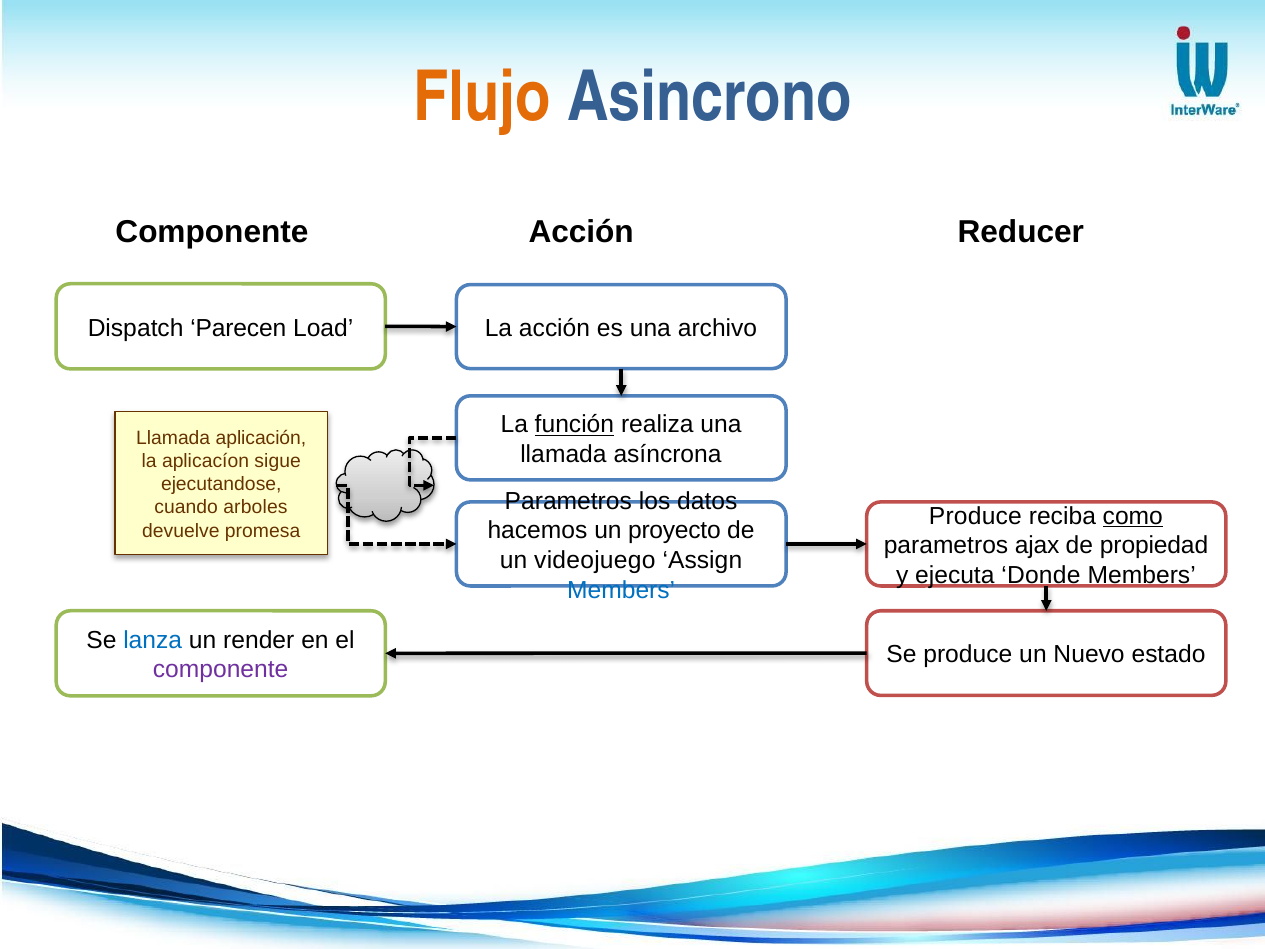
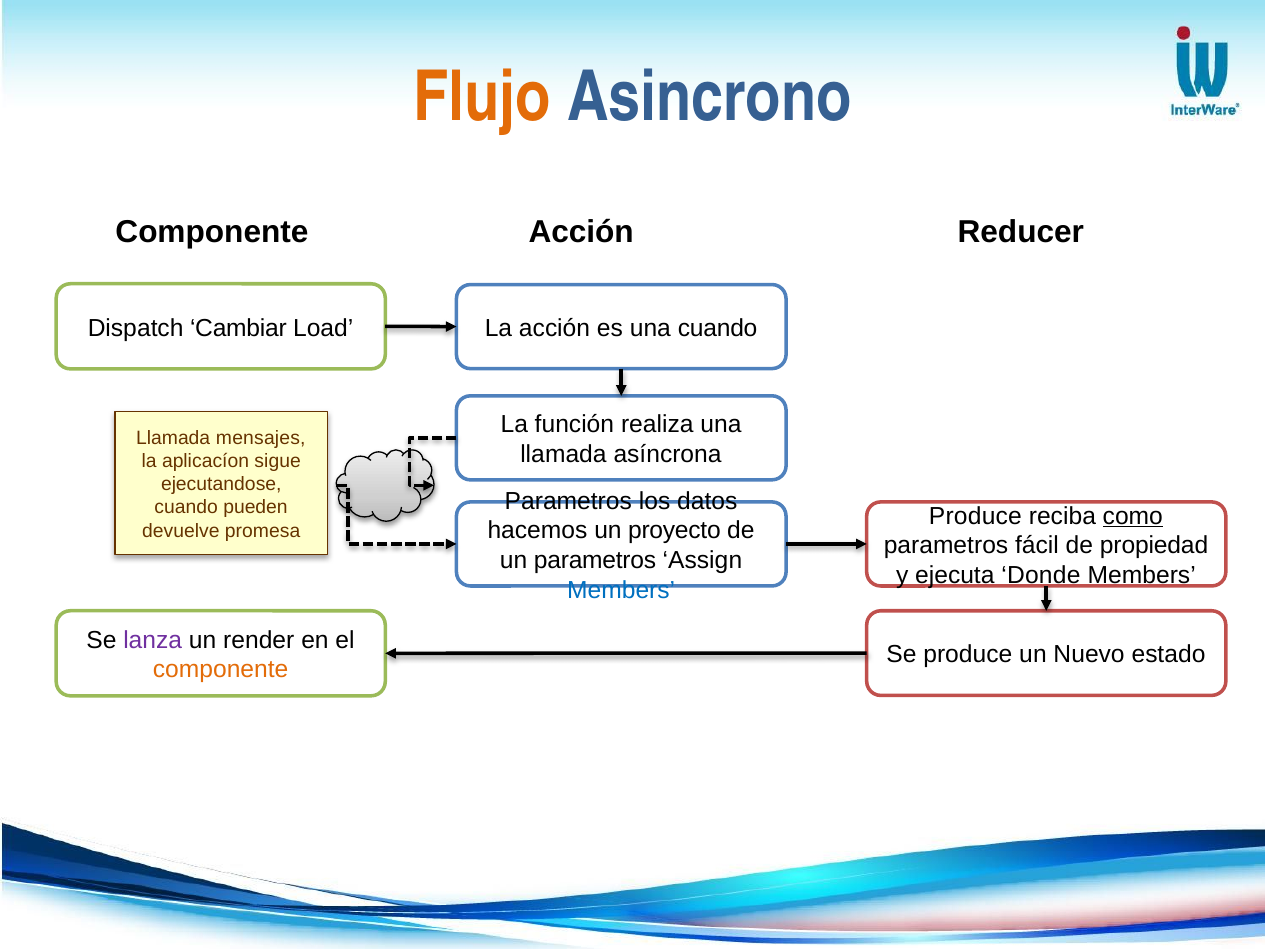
Parecen: Parecen -> Cambiar
una archivo: archivo -> cuando
función underline: present -> none
aplicación: aplicación -> mensajes
arboles: arboles -> pueden
ajax: ajax -> fácil
un videojuego: videojuego -> parametros
lanza colour: blue -> purple
componente at (221, 670) colour: purple -> orange
